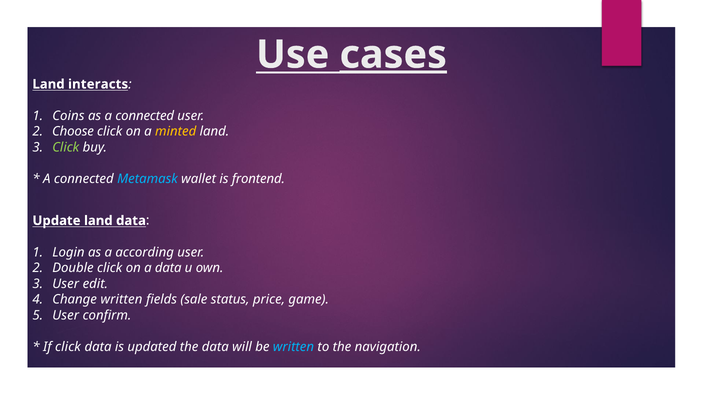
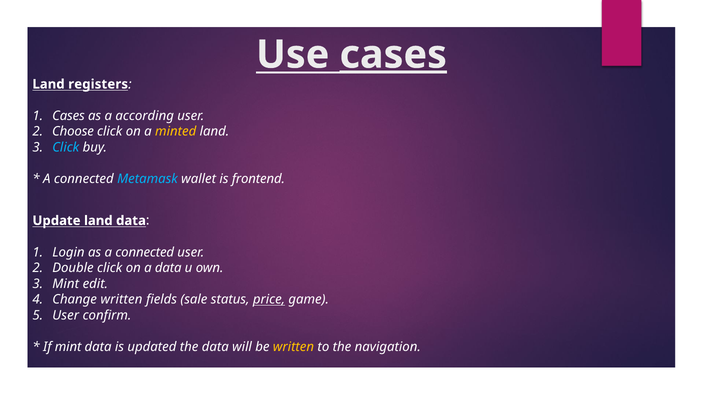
interacts: interacts -> registers
Coins at (68, 116): Coins -> Cases
as a connected: connected -> according
Click at (66, 148) colour: light green -> light blue
as a according: according -> connected
User at (66, 284): User -> Mint
price underline: none -> present
If click: click -> mint
written at (294, 347) colour: light blue -> yellow
